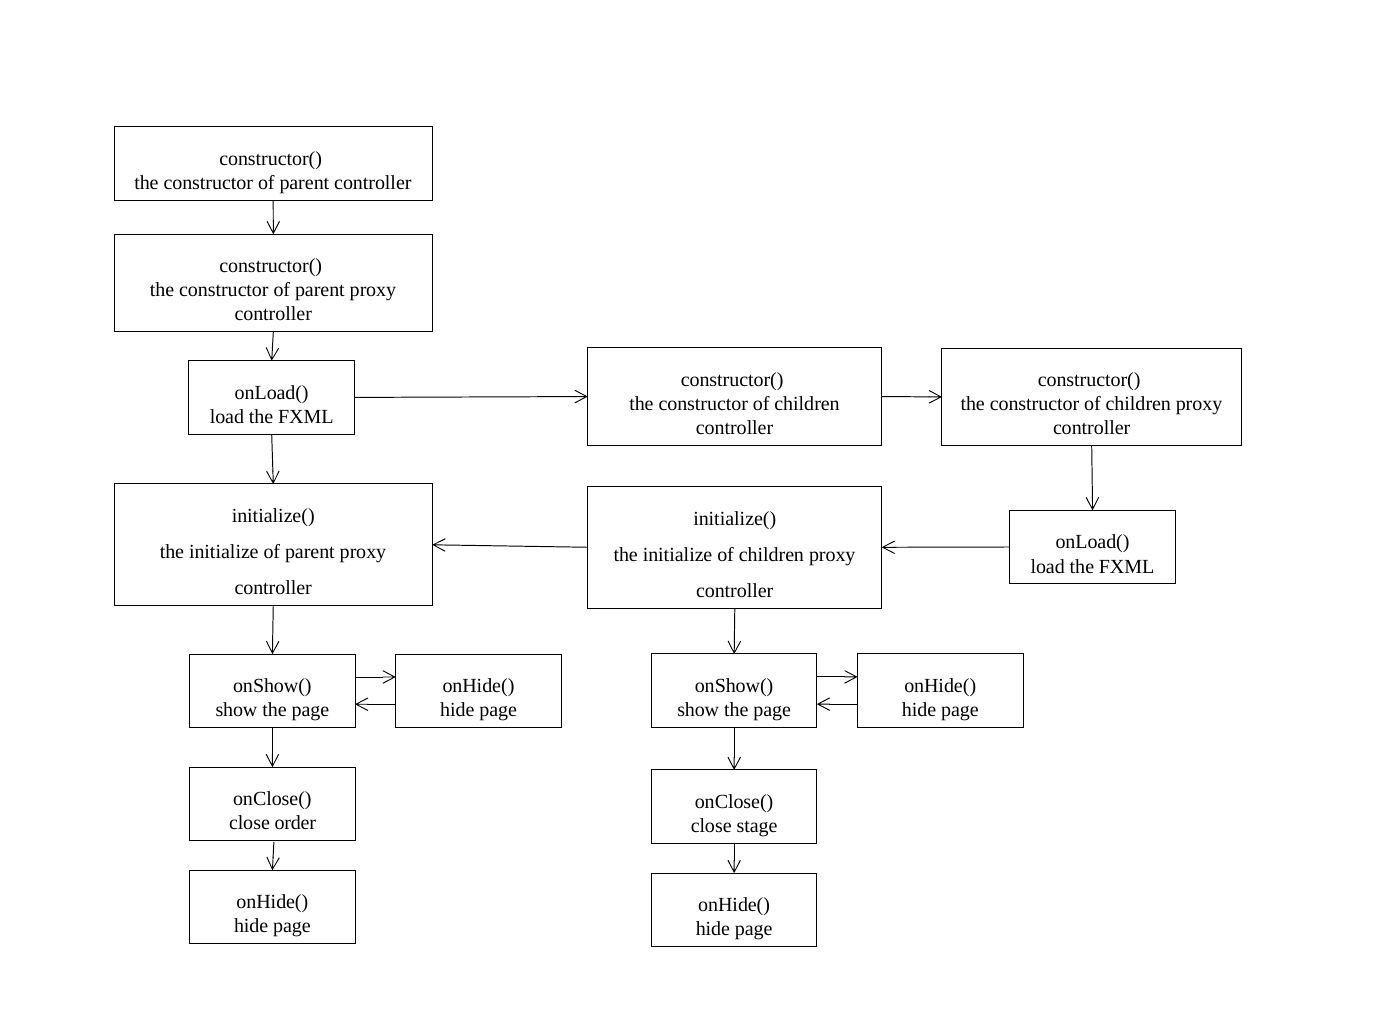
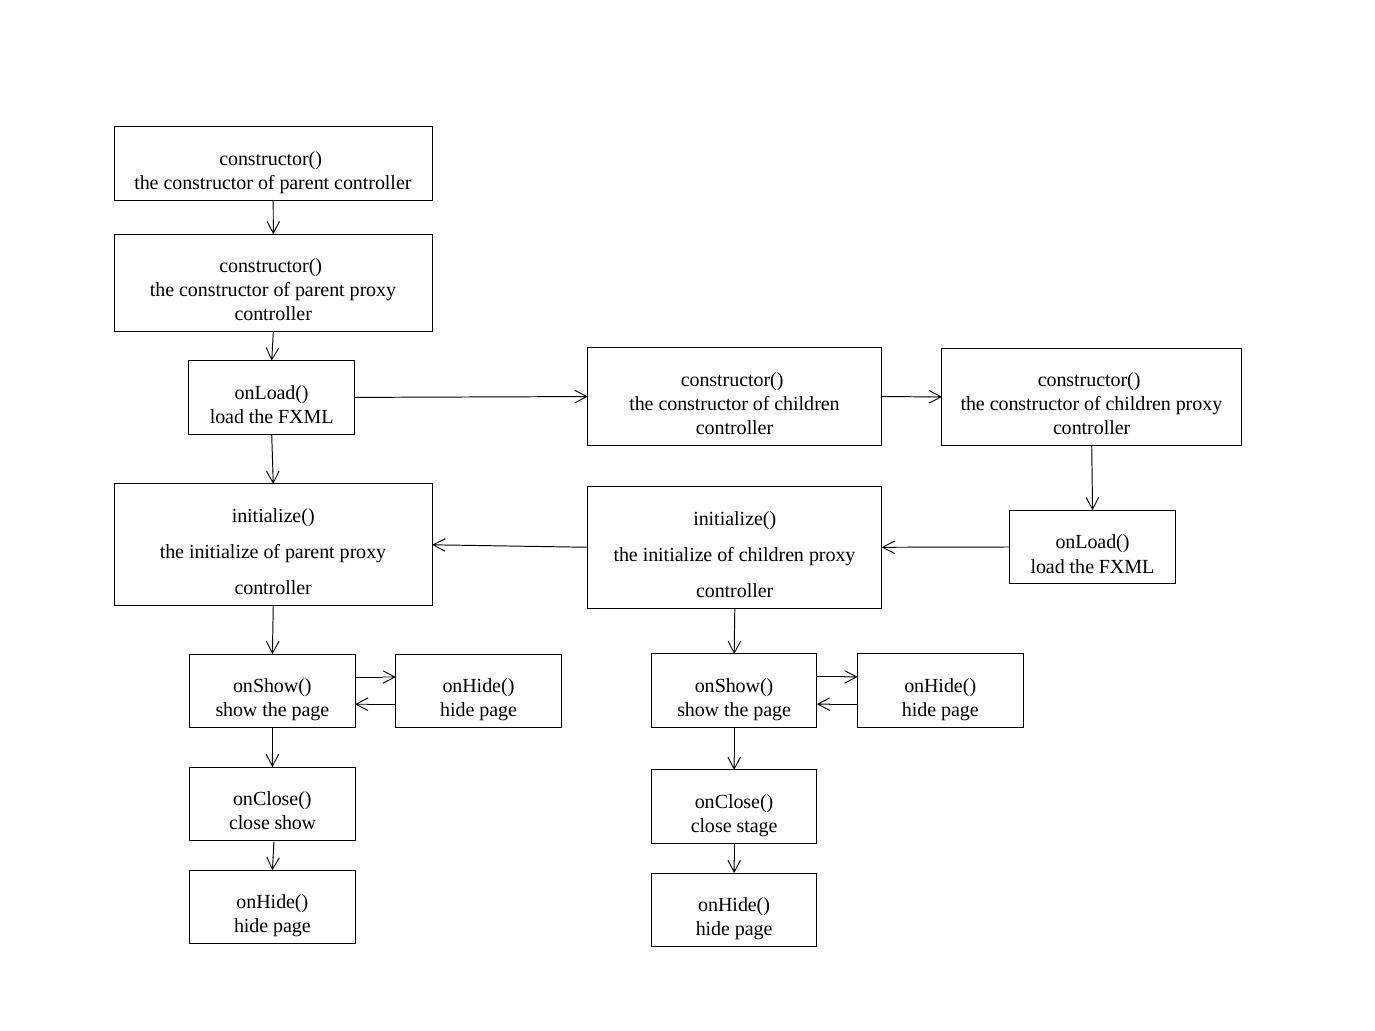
close order: order -> show
